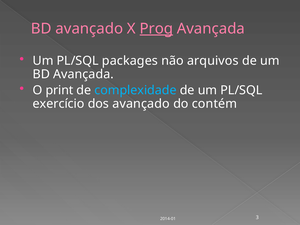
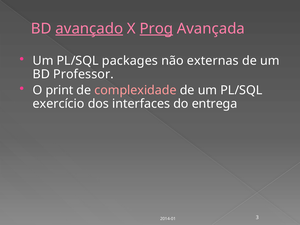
avançado at (89, 29) underline: none -> present
arquivos: arquivos -> externas
BD Avançada: Avançada -> Professor
complexidade colour: light blue -> pink
dos avançado: avançado -> interfaces
contém: contém -> entrega
